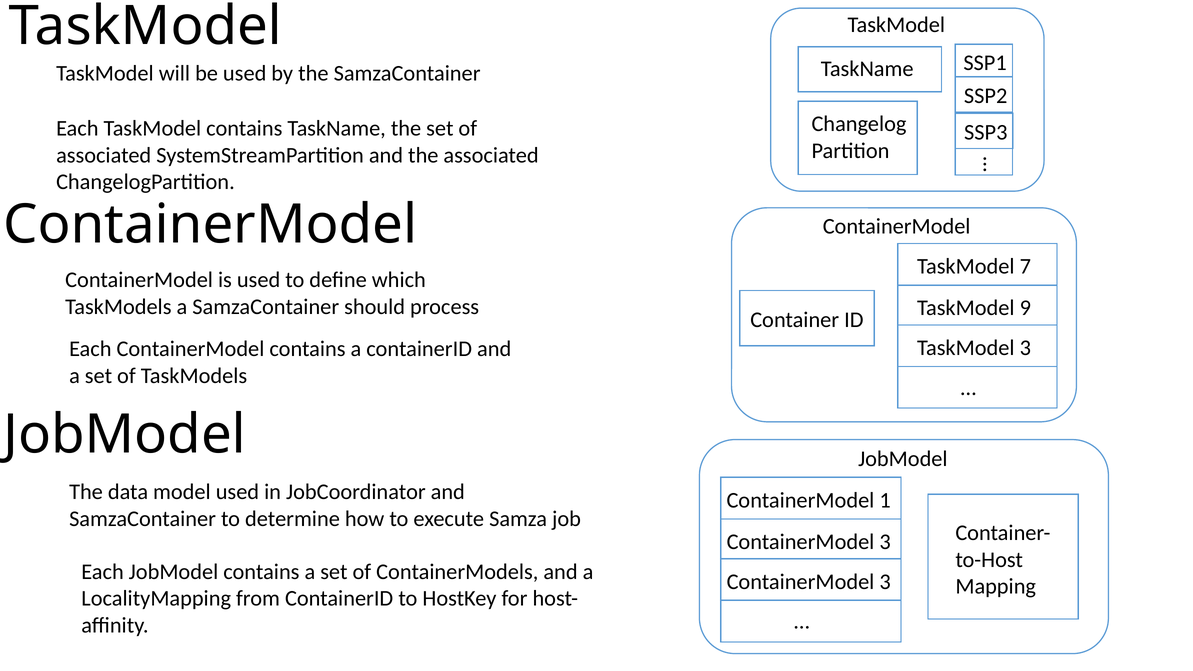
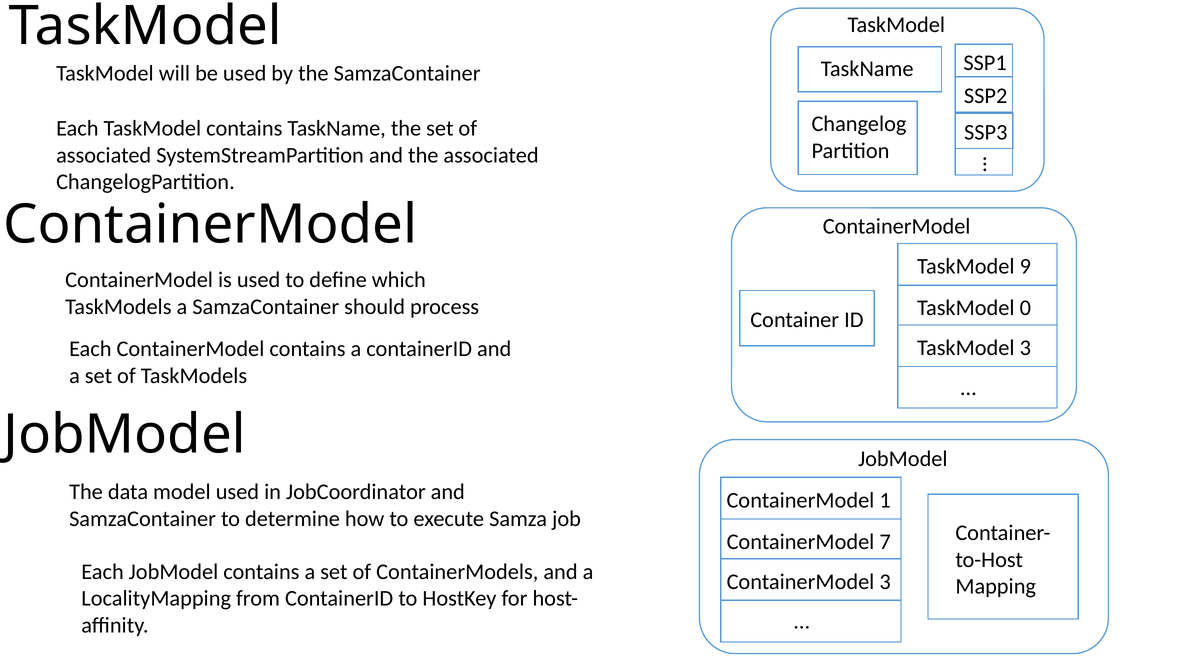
7: 7 -> 9
9: 9 -> 0
3 at (885, 542): 3 -> 7
